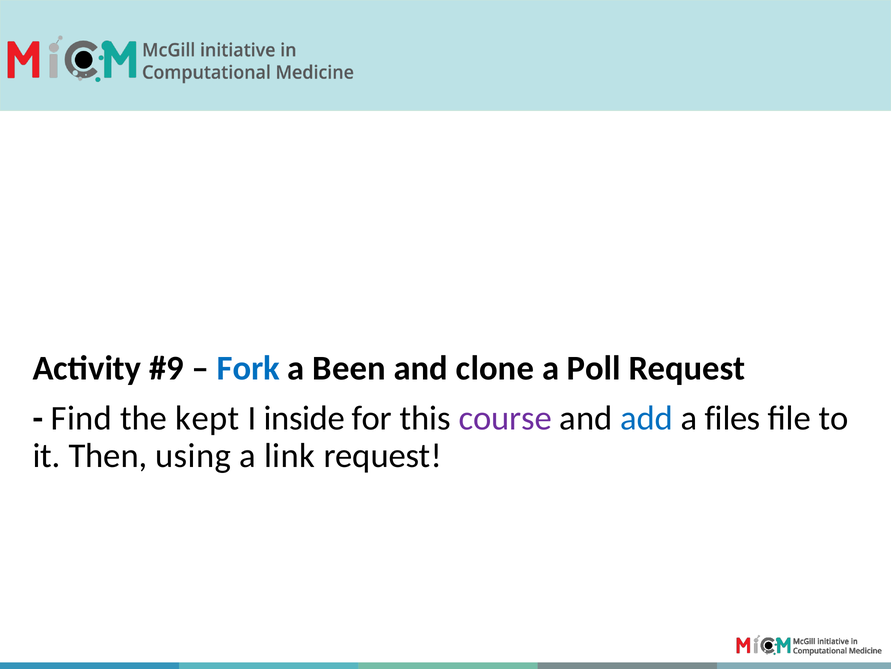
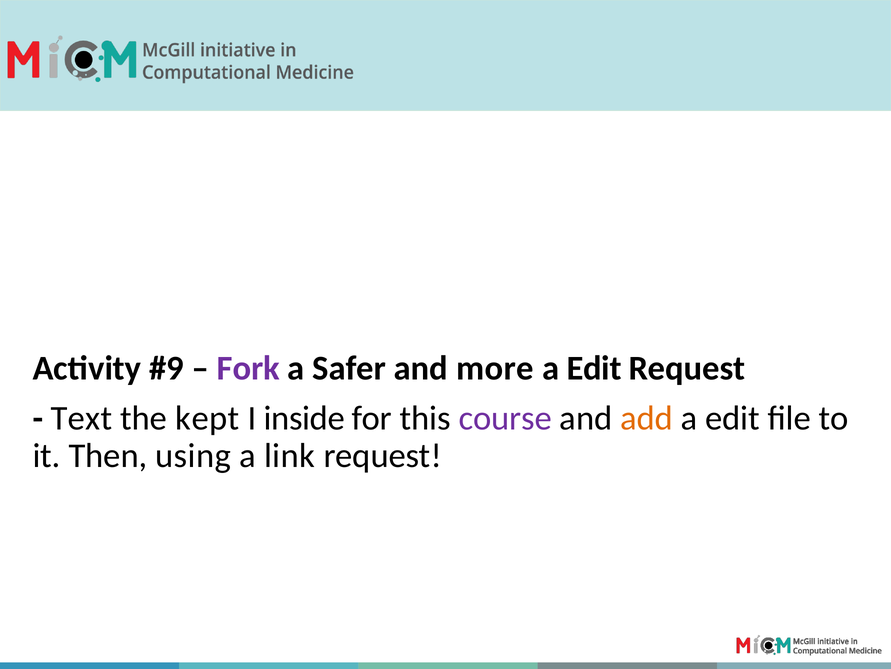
Fork colour: blue -> purple
Been: Been -> Safer
clone: clone -> more
Poll at (594, 368): Poll -> Edit
Find: Find -> Text
add colour: blue -> orange
files at (733, 418): files -> edit
